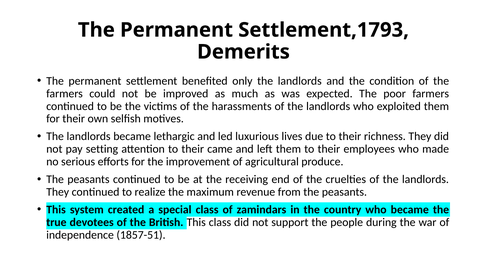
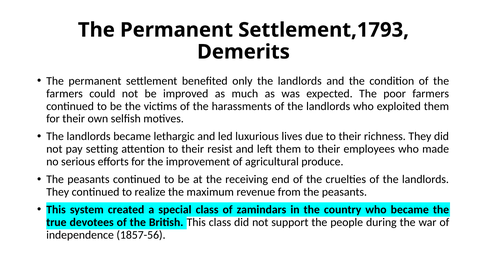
came: came -> resist
1857-51: 1857-51 -> 1857-56
